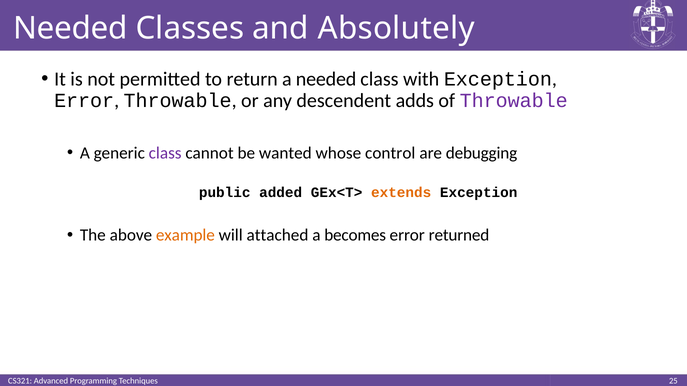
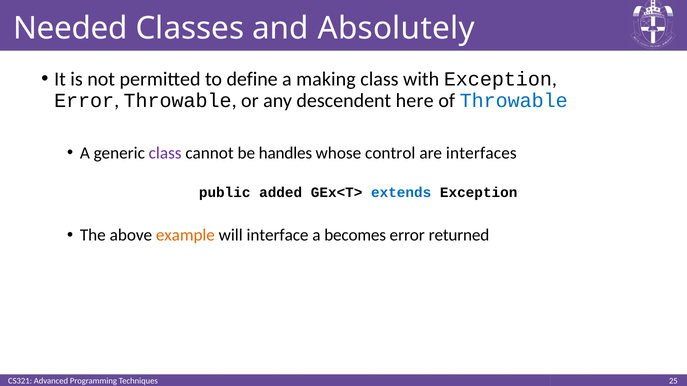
return: return -> define
a needed: needed -> making
adds: adds -> here
Throwable at (514, 101) colour: purple -> blue
wanted: wanted -> handles
debugging: debugging -> interfaces
extends colour: orange -> blue
attached: attached -> interface
